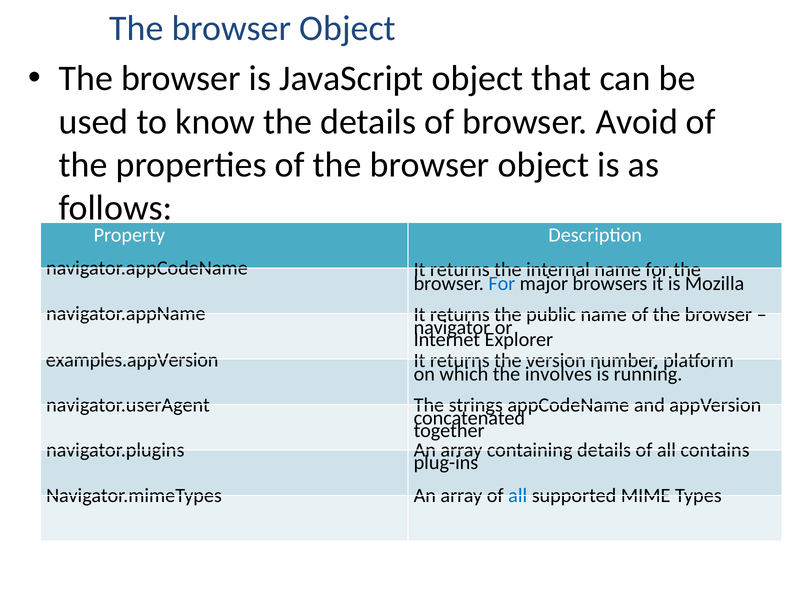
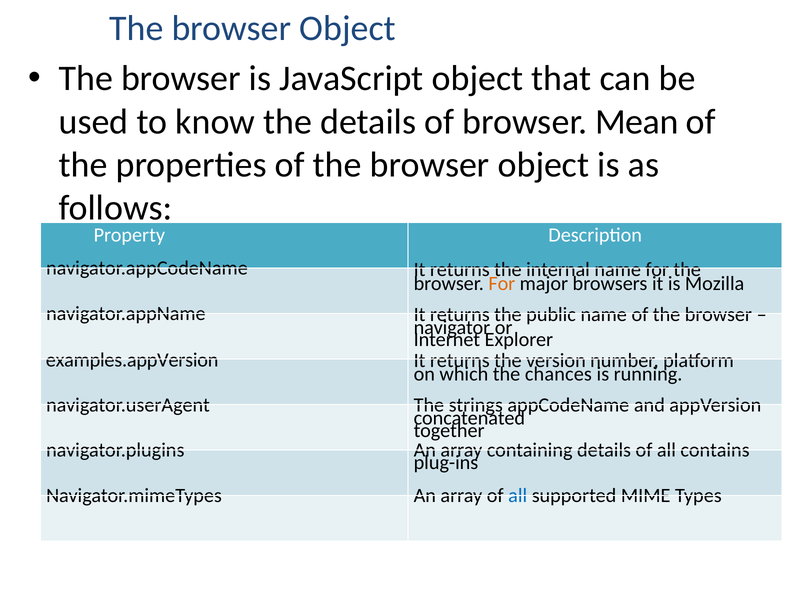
Avoid: Avoid -> Mean
For at (502, 283) colour: blue -> orange
involves: involves -> chances
